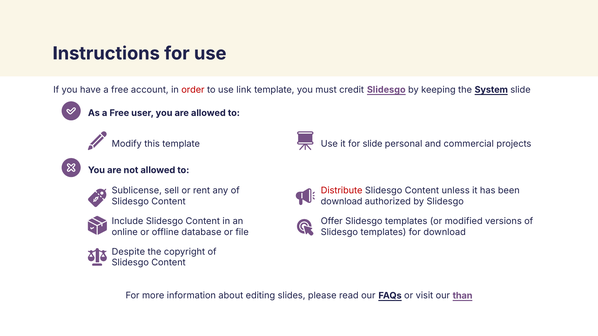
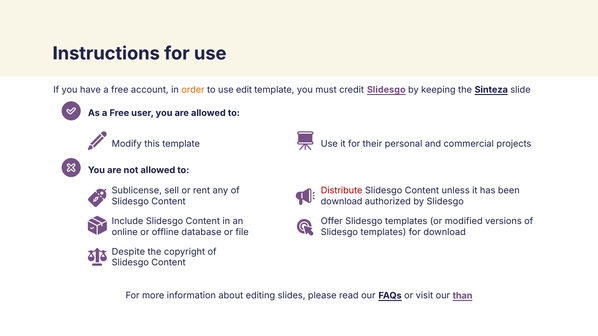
order colour: red -> orange
link: link -> edit
System: System -> Sinteza
for slide: slide -> their
